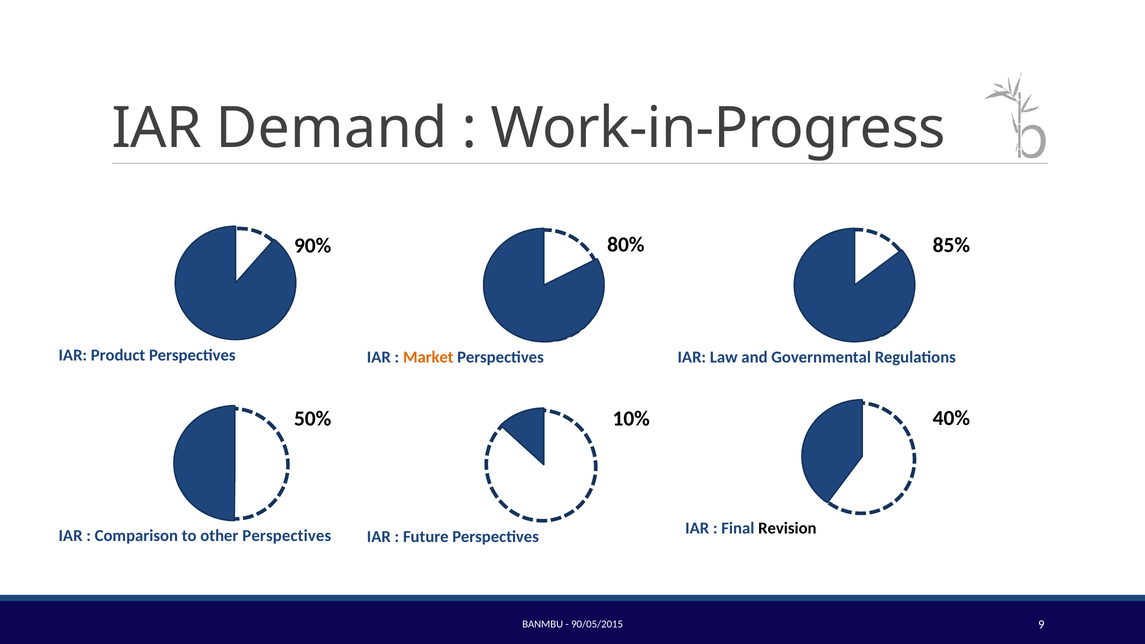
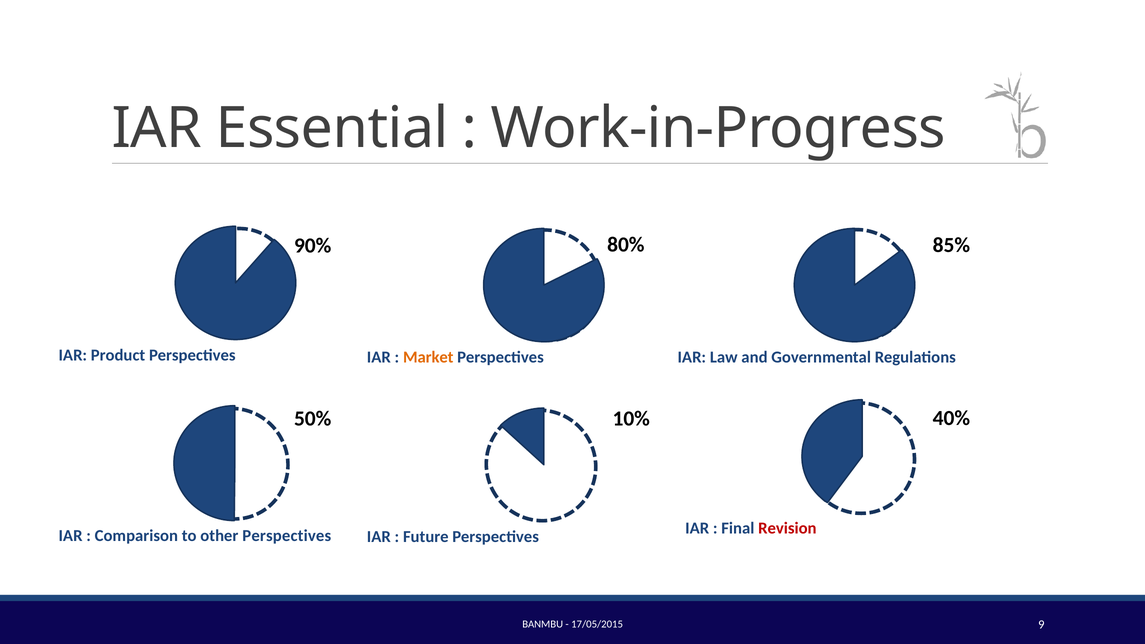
Demand: Demand -> Essential
Revision colour: black -> red
90/05/2015: 90/05/2015 -> 17/05/2015
